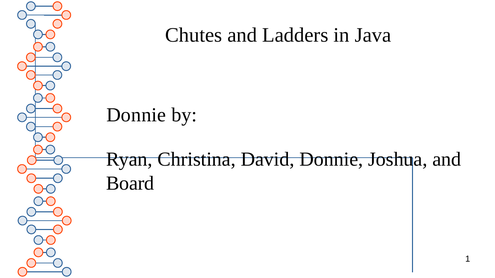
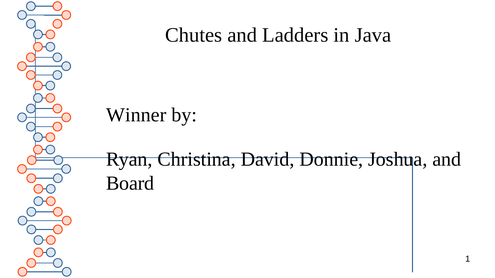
Donnie at (136, 115): Donnie -> Winner
